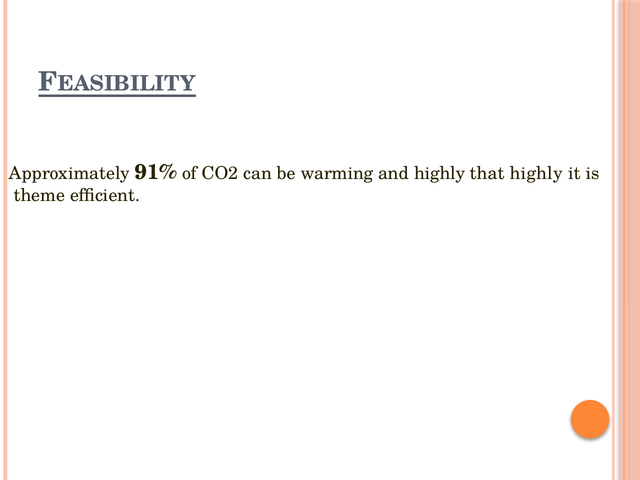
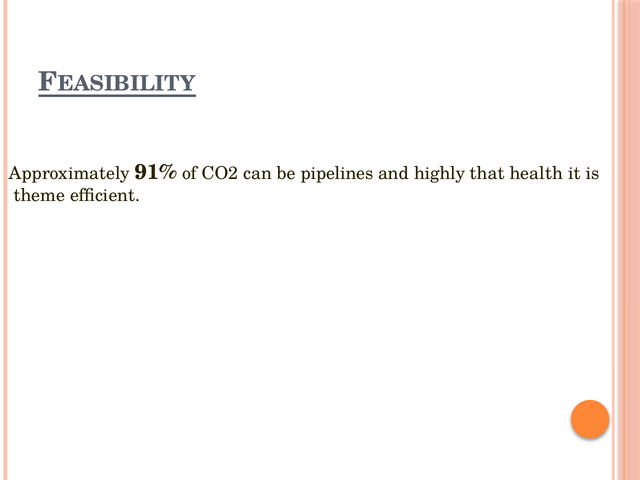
warming: warming -> pipelines
that highly: highly -> health
